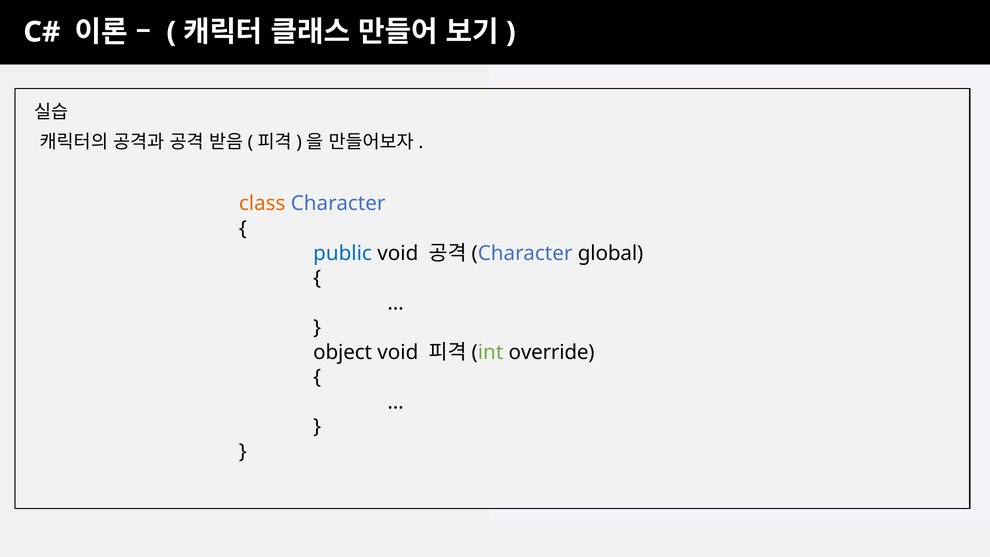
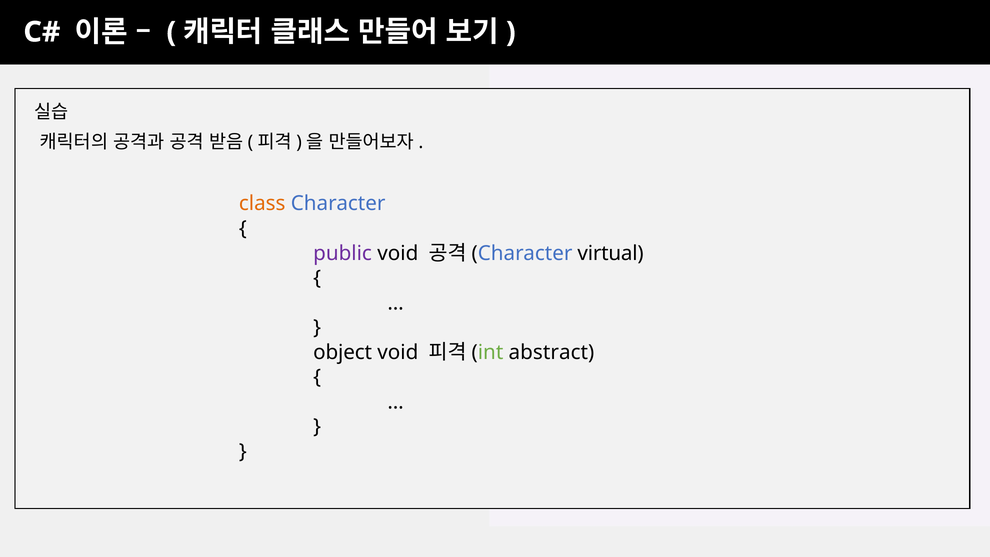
public colour: blue -> purple
global: global -> virtual
override: override -> abstract
